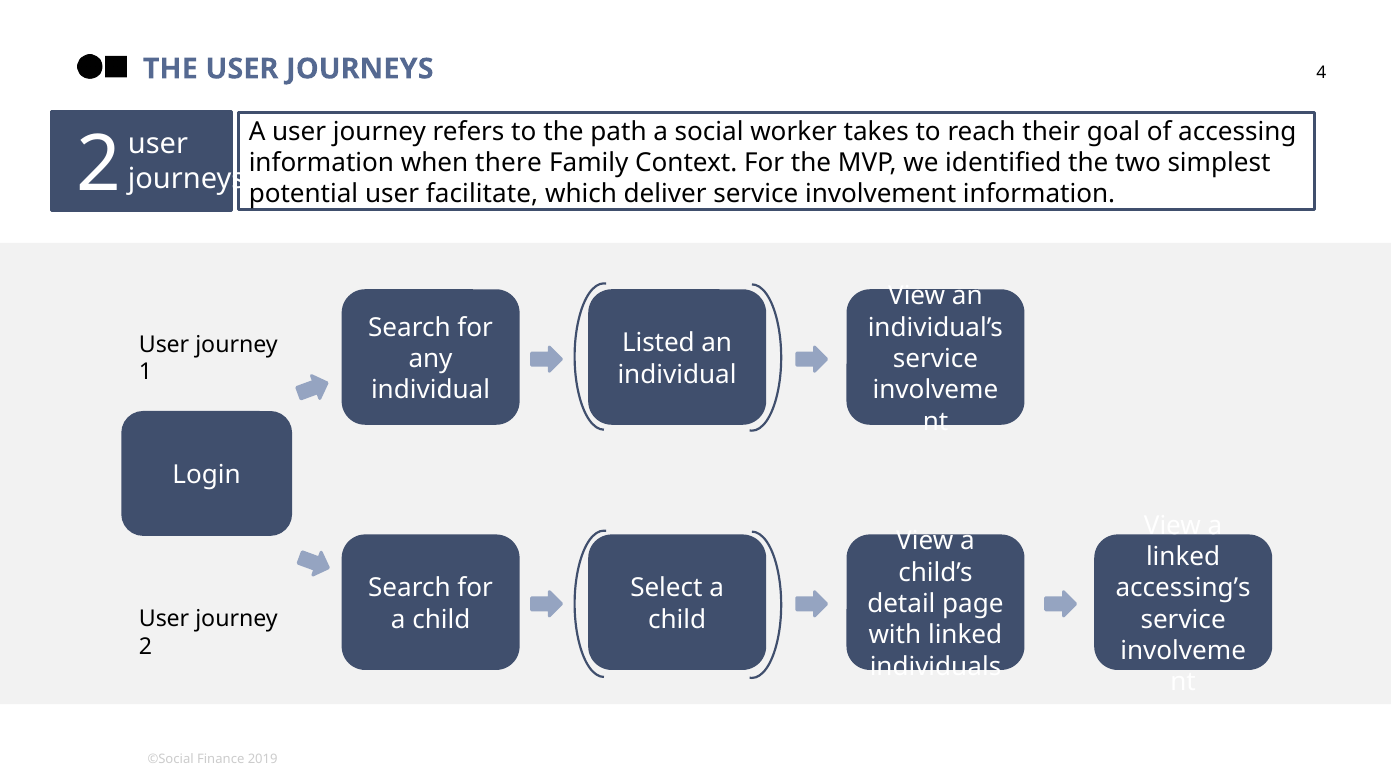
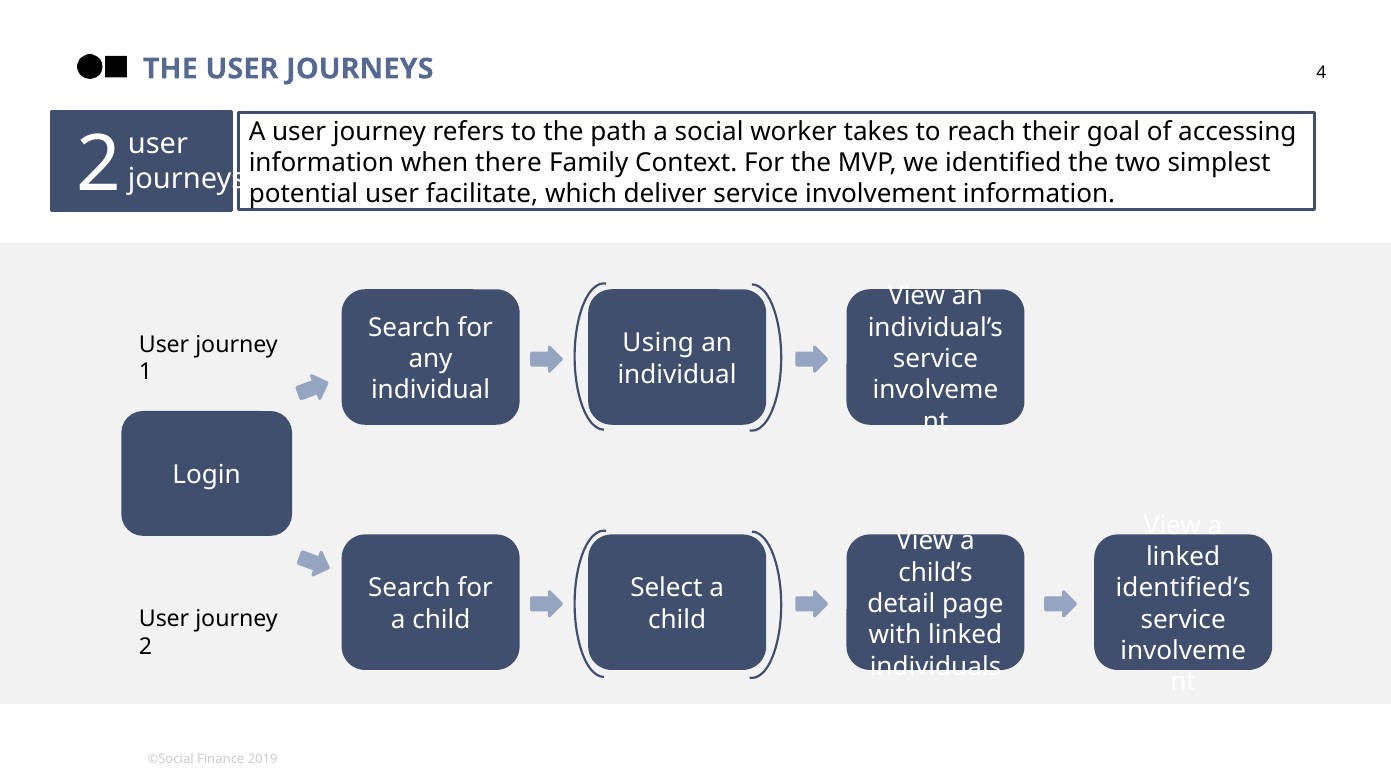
Listed: Listed -> Using
accessing’s: accessing’s -> identified’s
